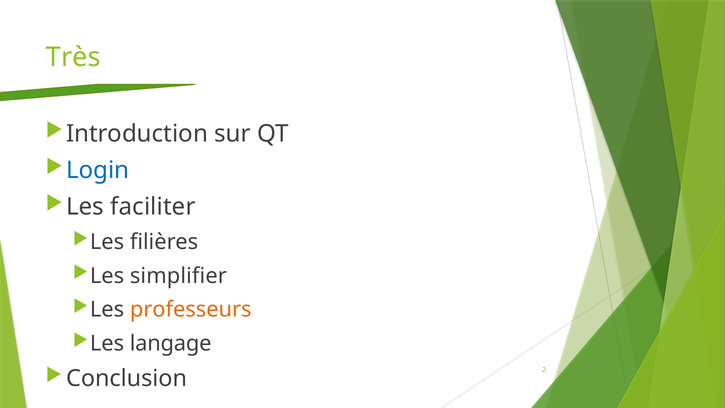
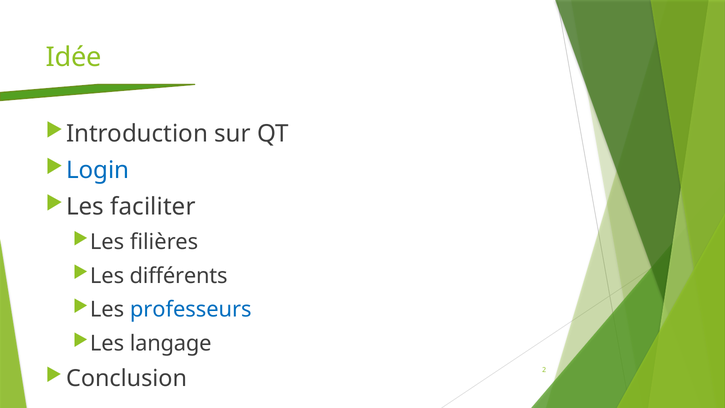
Très: Très -> Idée
simplifier: simplifier -> différents
professeurs colour: orange -> blue
